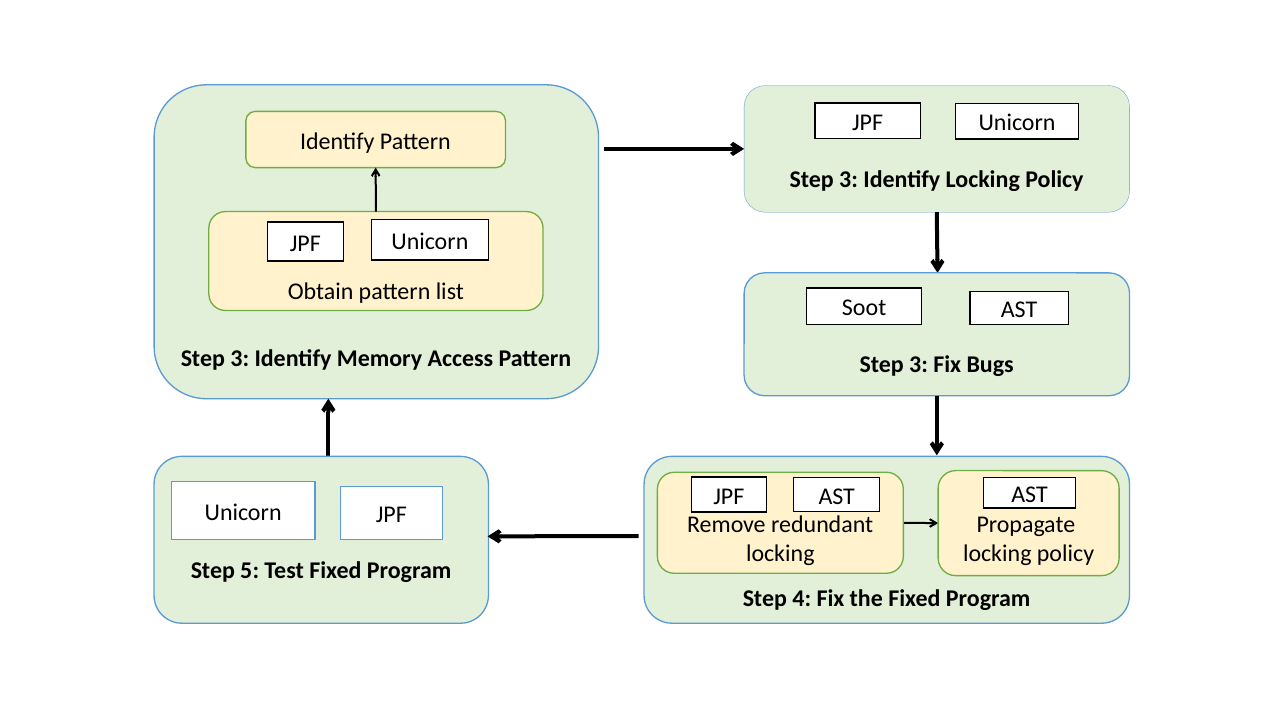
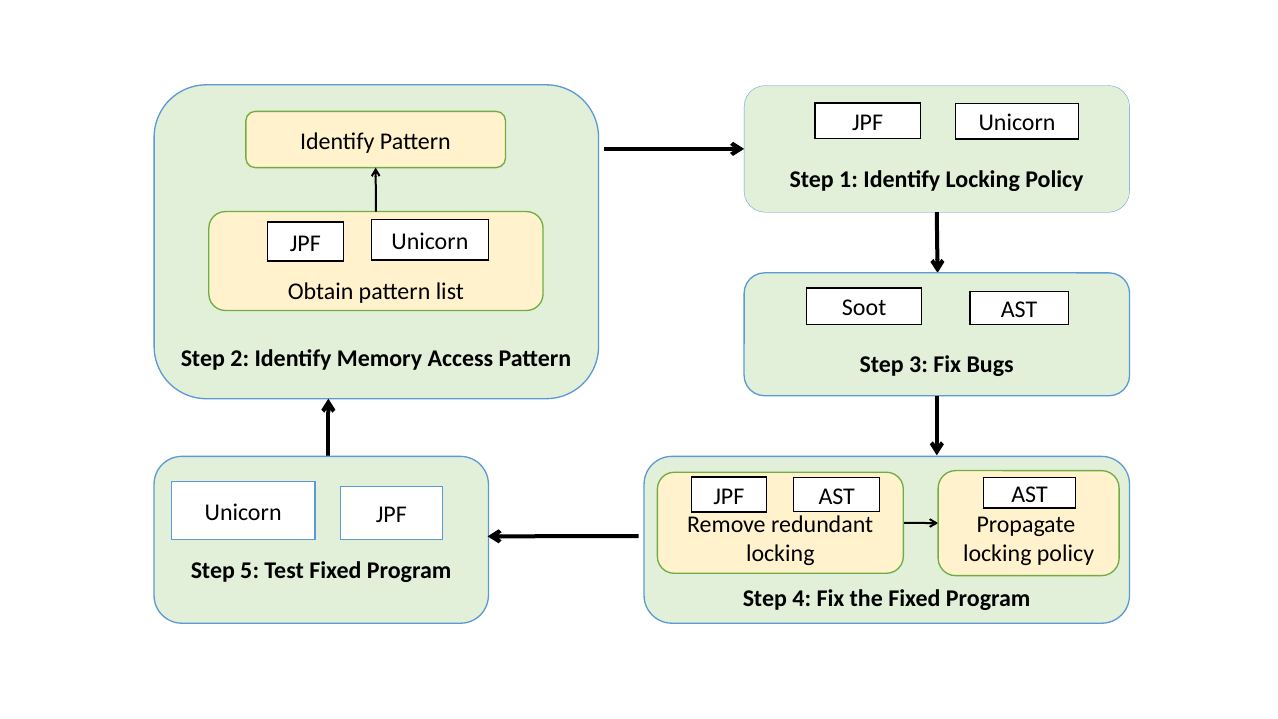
3 at (849, 179): 3 -> 1
3 at (240, 358): 3 -> 2
